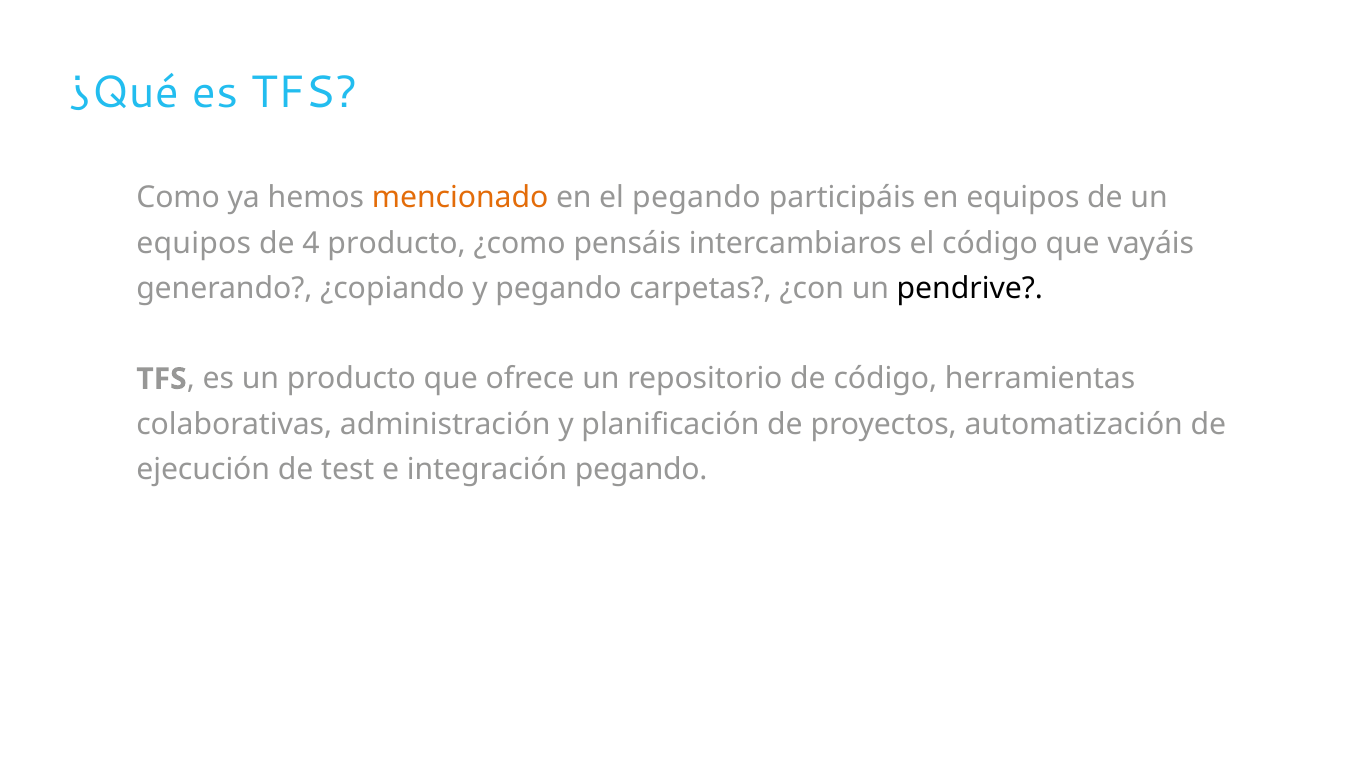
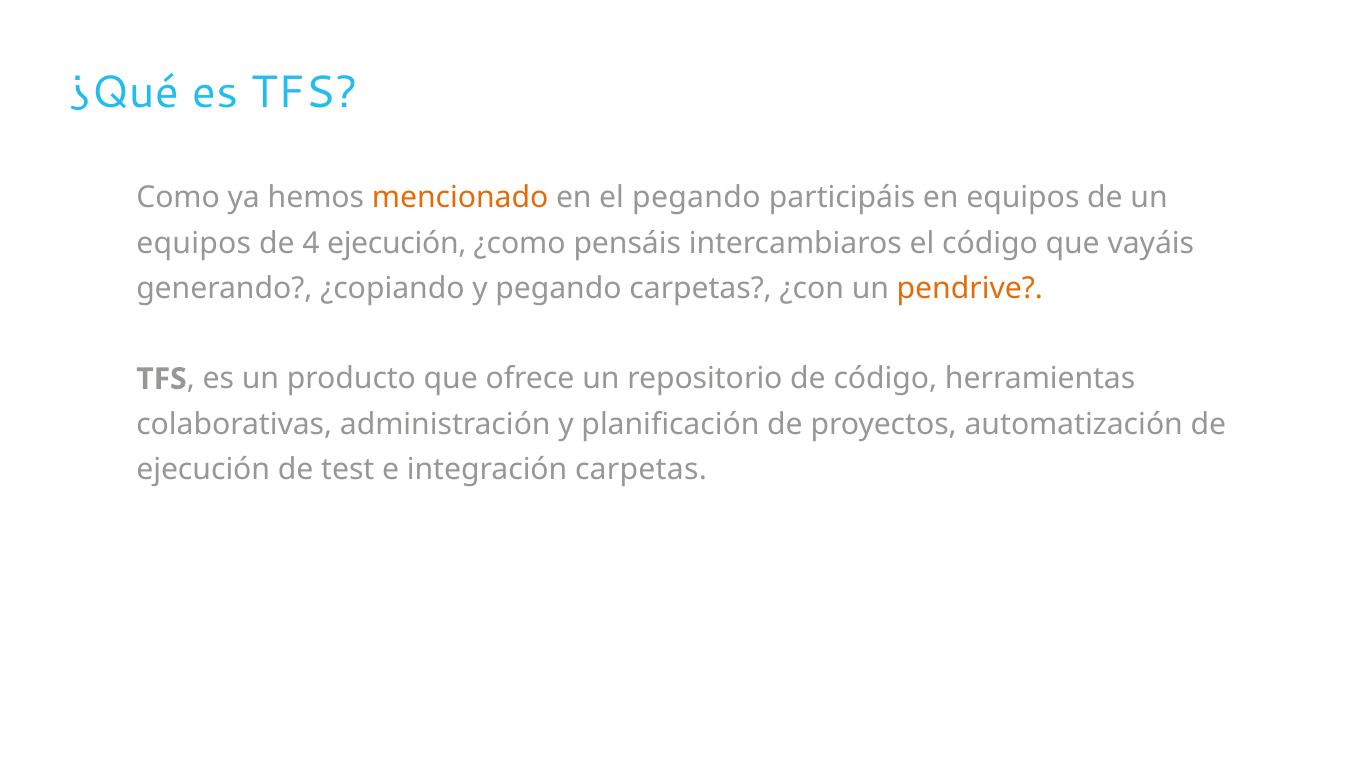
4 producto: producto -> ejecución
pendrive colour: black -> orange
integración pegando: pegando -> carpetas
